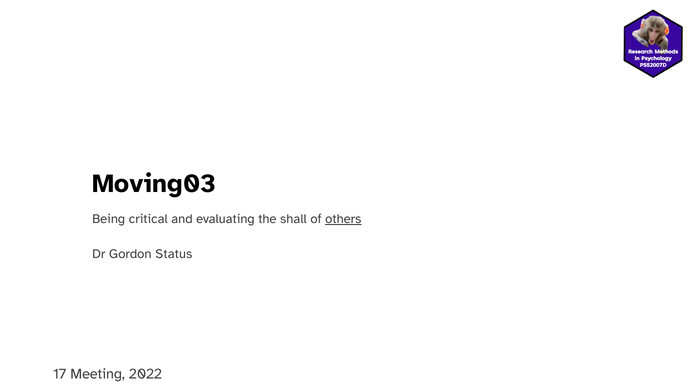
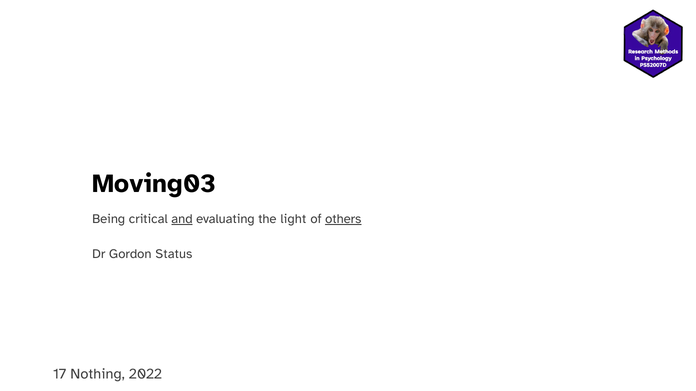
and underline: none -> present
shall: shall -> light
Meeting: Meeting -> Nothing
